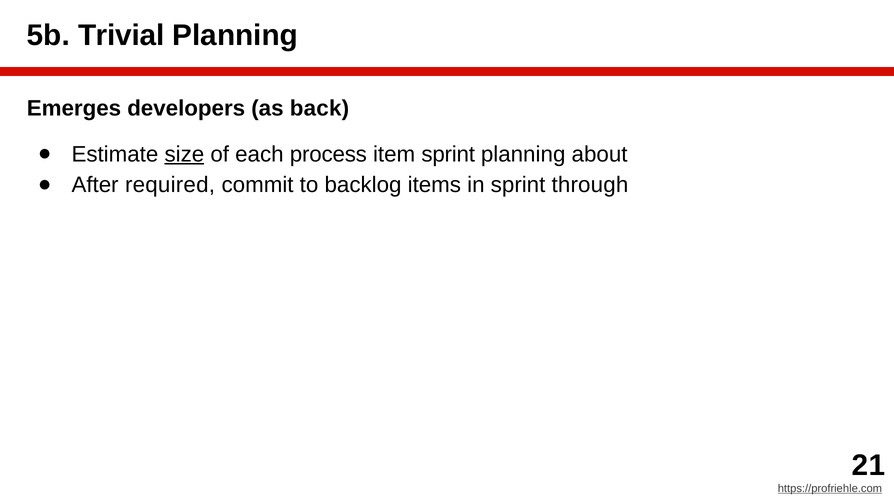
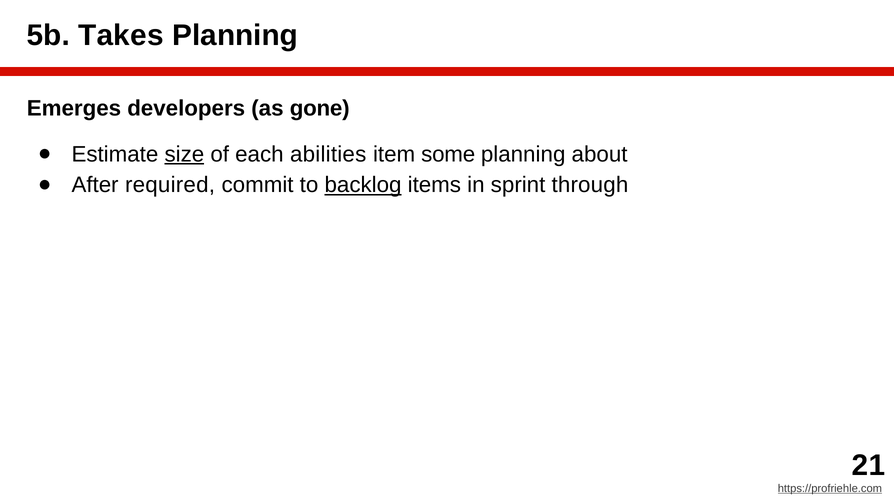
Trivial: Trivial -> Takes
back: back -> gone
process: process -> abilities
item sprint: sprint -> some
backlog underline: none -> present
